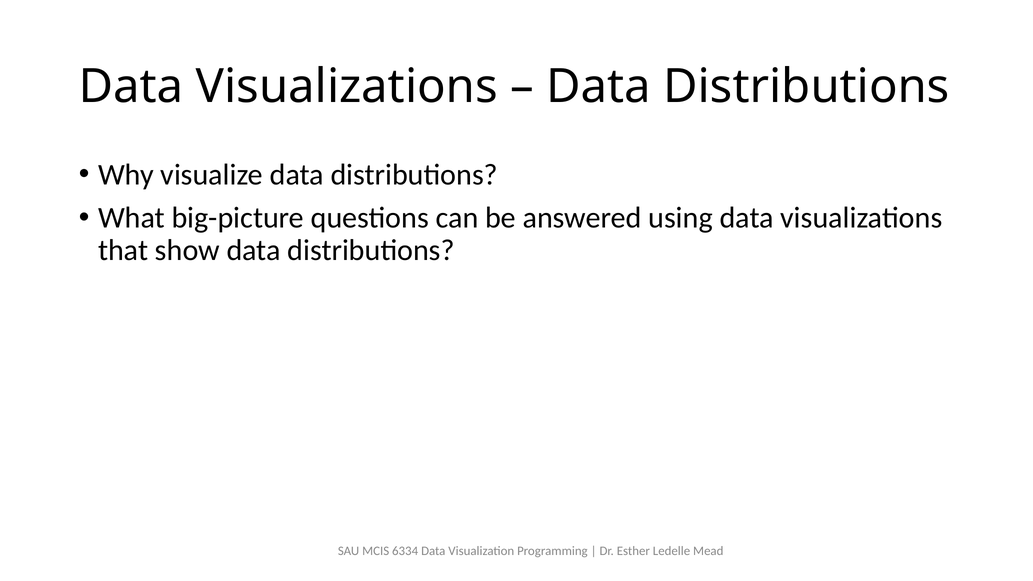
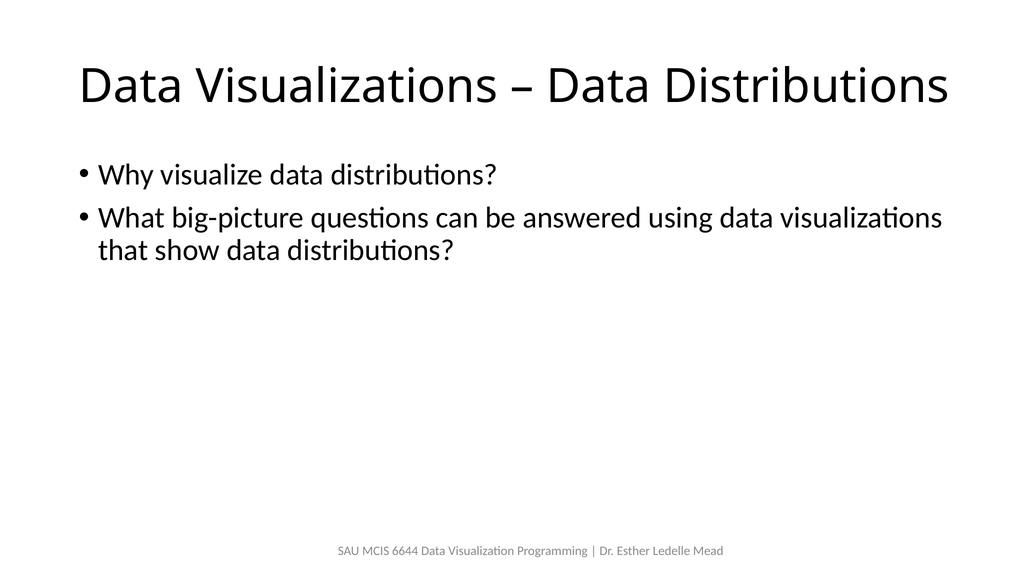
6334: 6334 -> 6644
